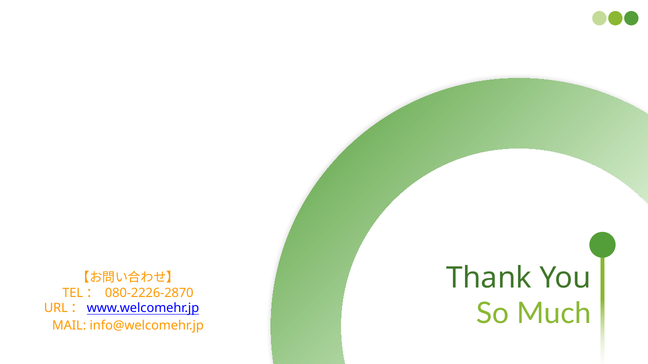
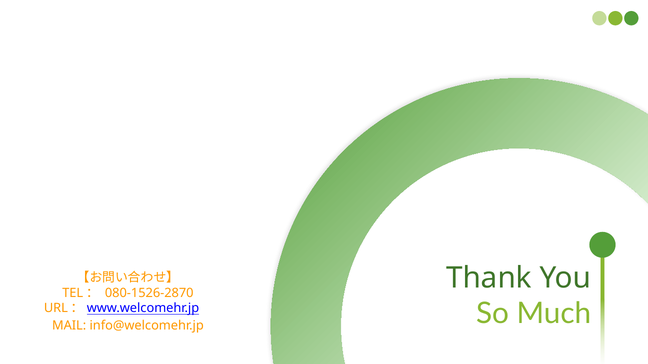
080-2226-2870: 080-2226-2870 -> 080-1526-2870
